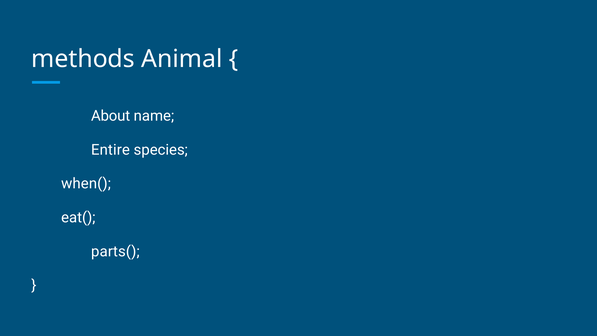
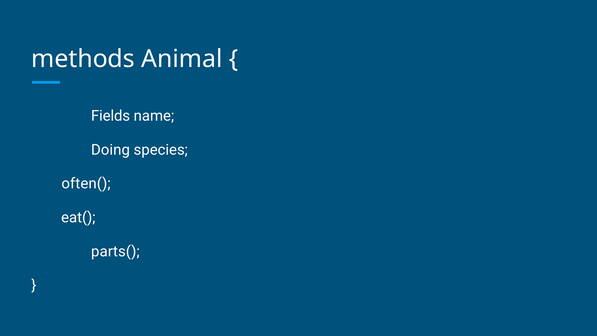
About: About -> Fields
Entire: Entire -> Doing
when(: when( -> often(
